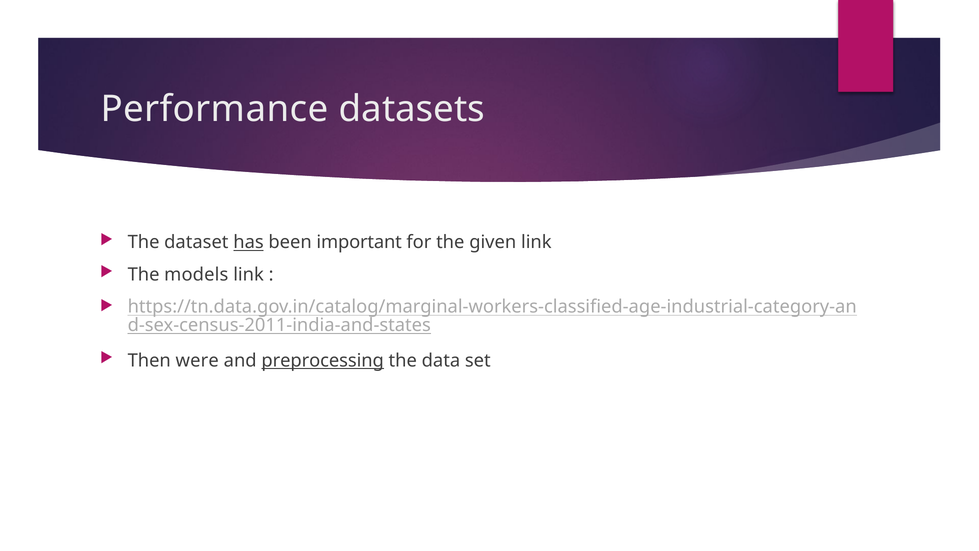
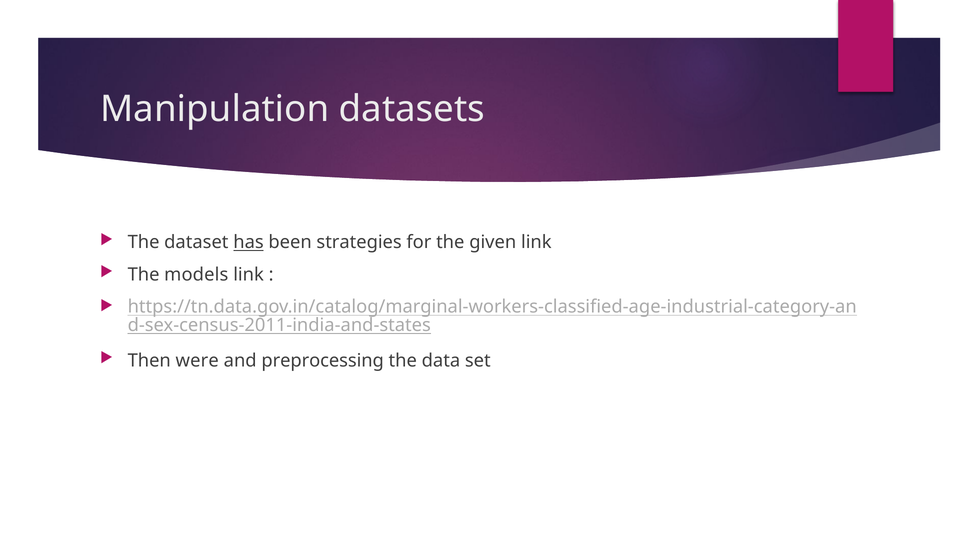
Performance: Performance -> Manipulation
important: important -> strategies
preprocessing underline: present -> none
